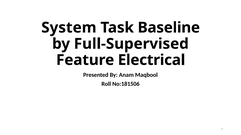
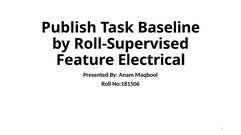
System: System -> Publish
Full-Supervised: Full-Supervised -> Roll-Supervised
